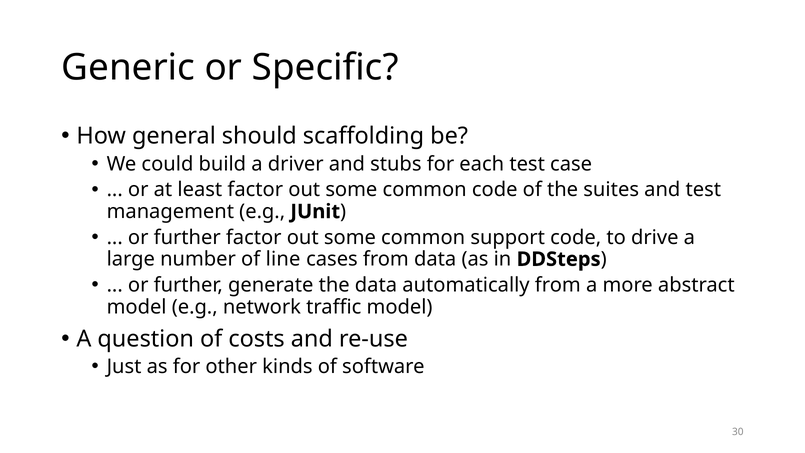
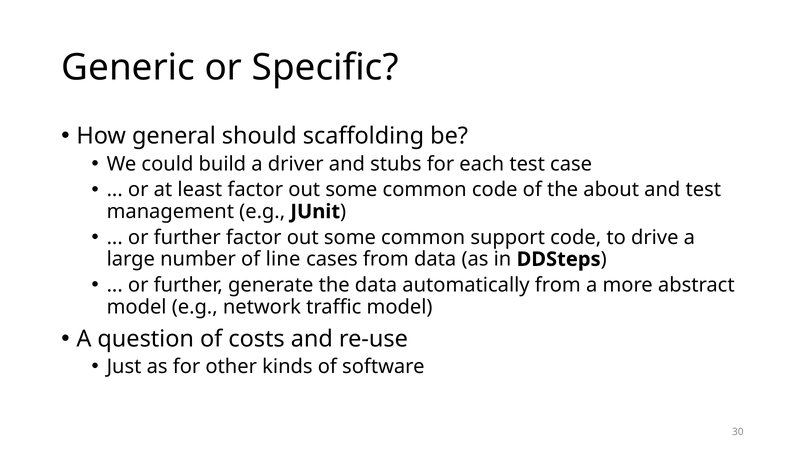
suites: suites -> about
